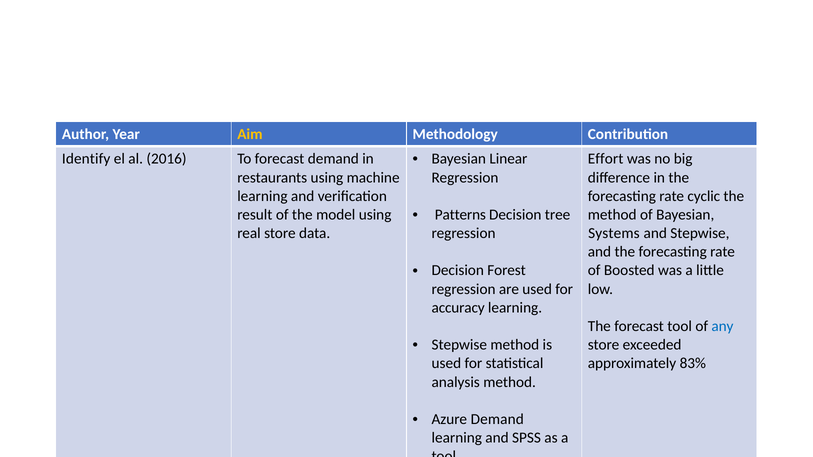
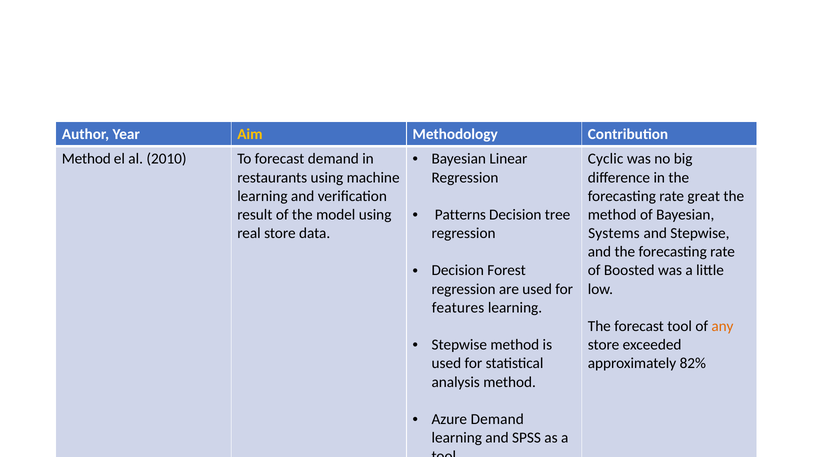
Identify at (86, 159): Identify -> Method
2016: 2016 -> 2010
Effort: Effort -> Cyclic
cyclic: cyclic -> great
accuracy: accuracy -> features
any colour: blue -> orange
83%: 83% -> 82%
